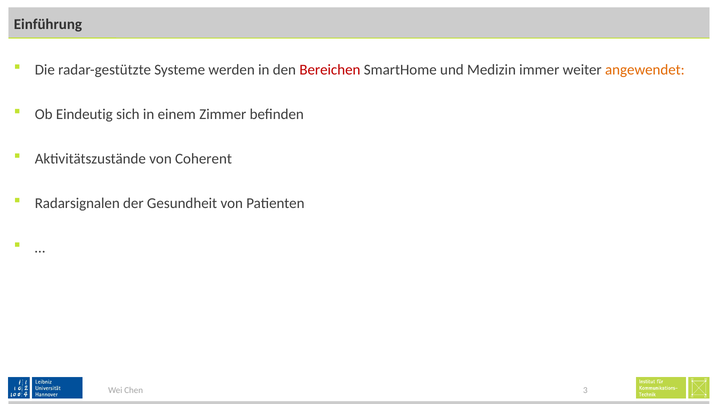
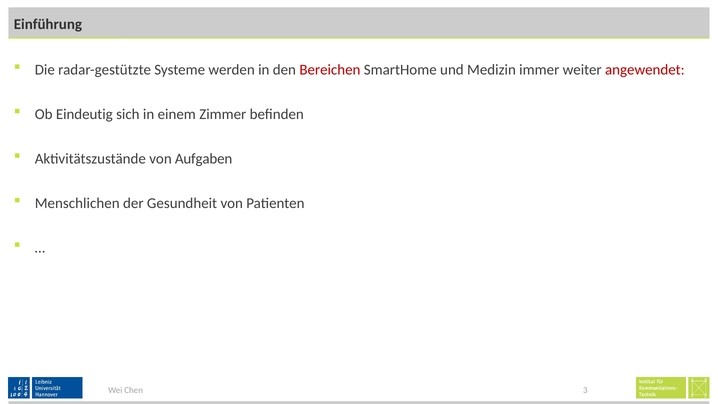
angewendet colour: orange -> red
Coherent: Coherent -> Aufgaben
Radarsignalen: Radarsignalen -> Menschlichen
